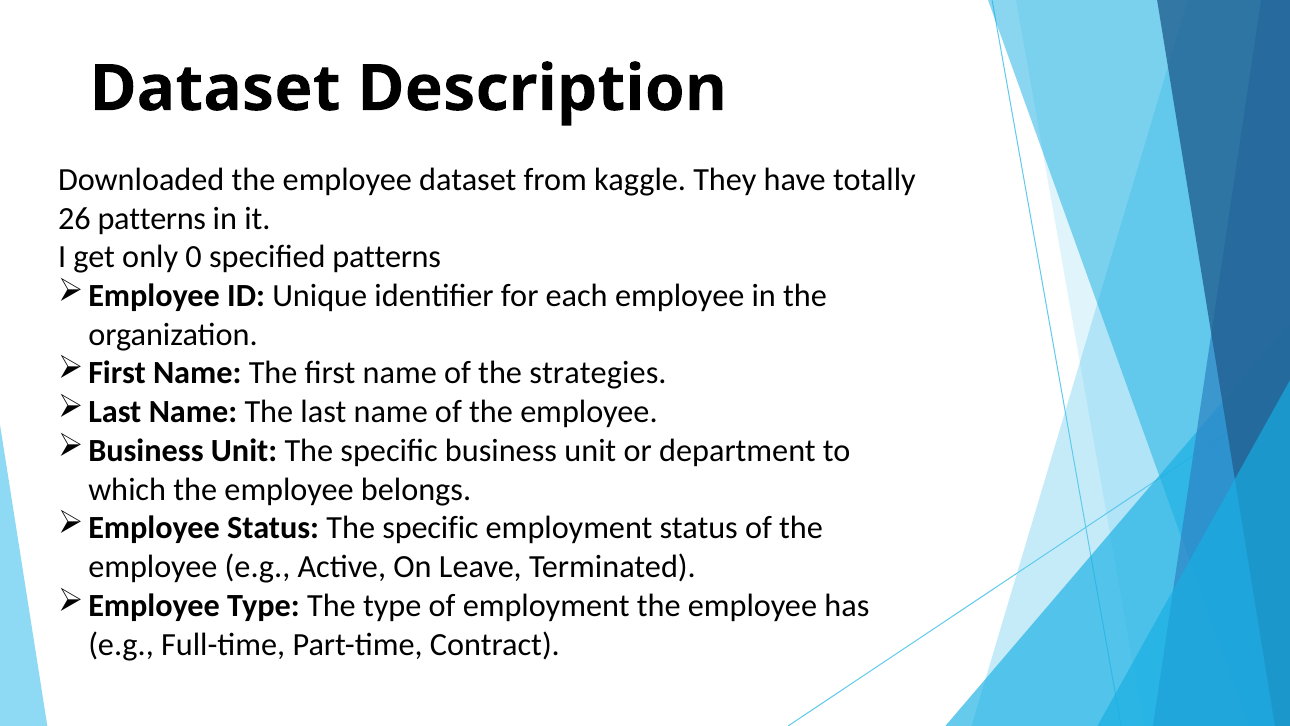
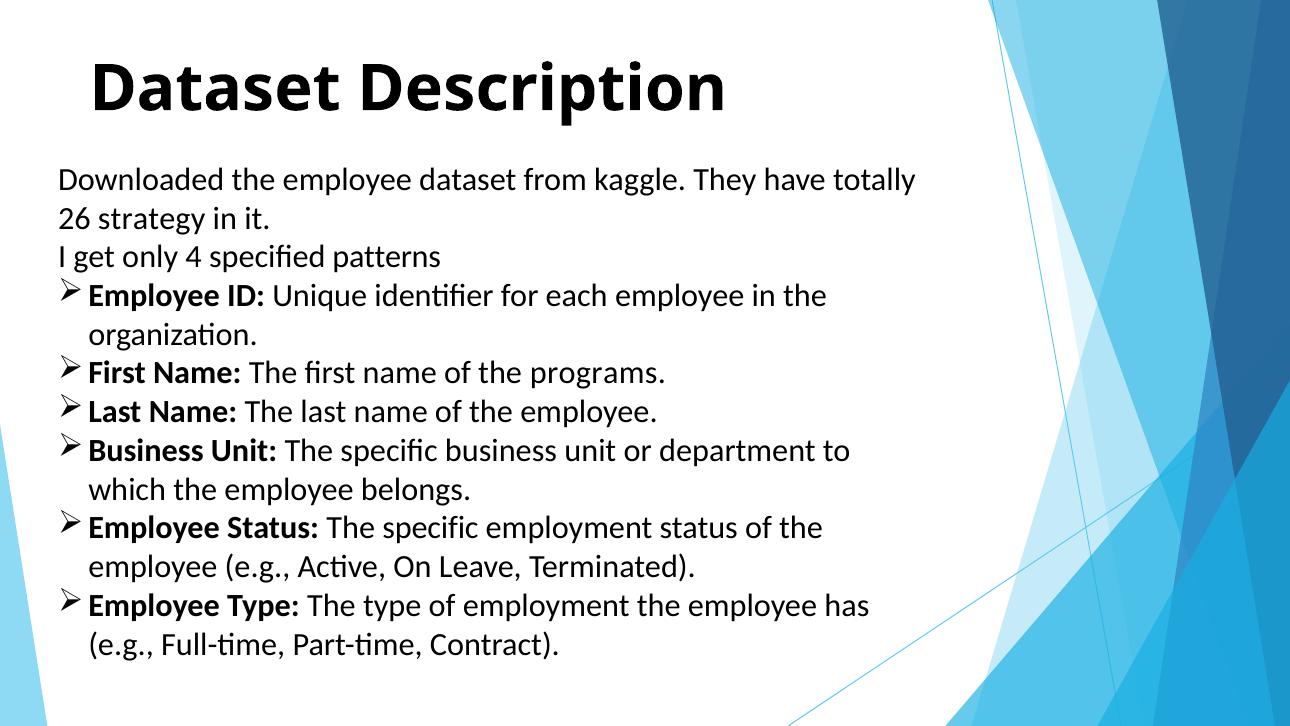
26 patterns: patterns -> strategy
0: 0 -> 4
strategies: strategies -> programs
